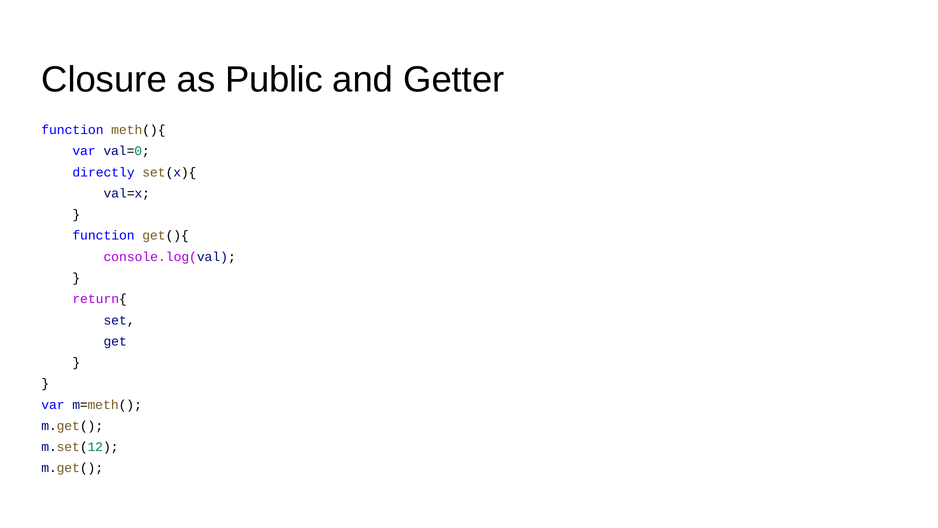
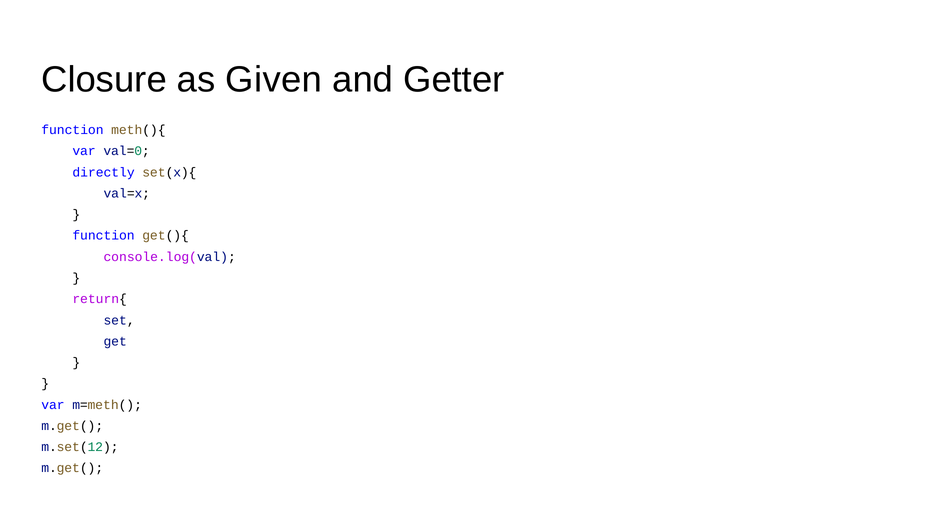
Public: Public -> Given
